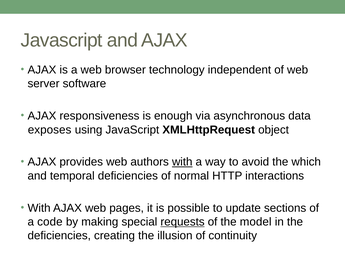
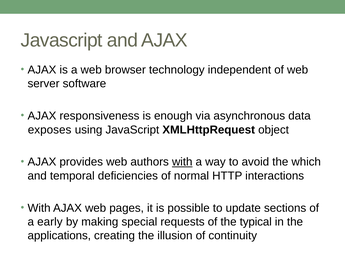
code: code -> early
requests underline: present -> none
model: model -> typical
deficiencies at (59, 235): deficiencies -> applications
